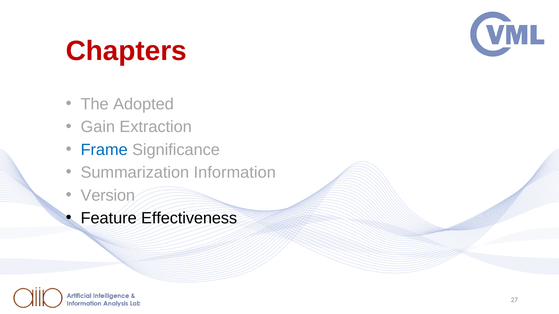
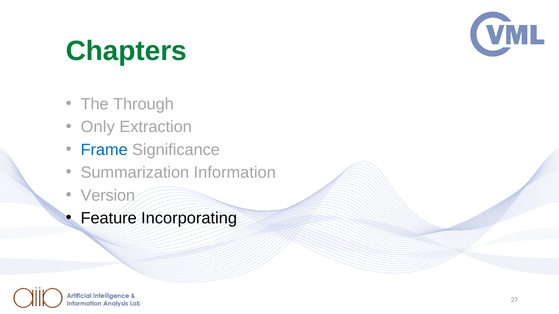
Chapters colour: red -> green
Adopted: Adopted -> Through
Gain: Gain -> Only
Effectiveness: Effectiveness -> Incorporating
